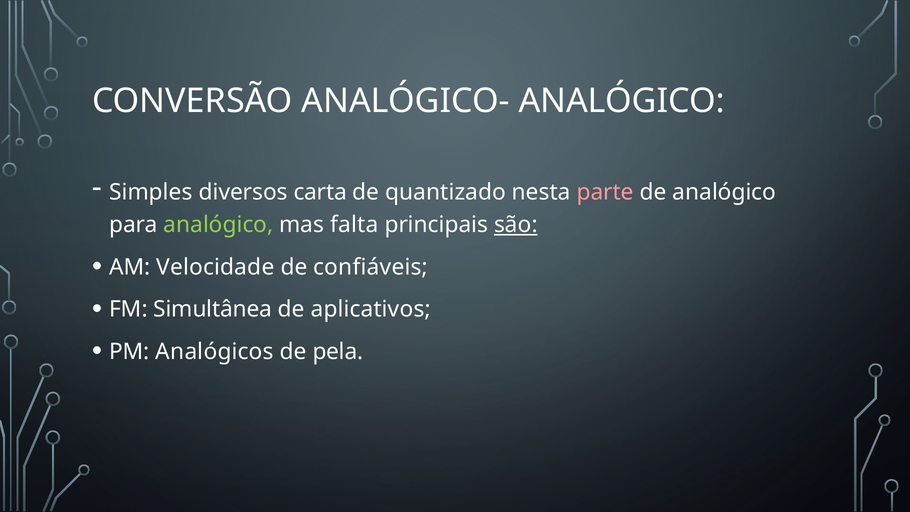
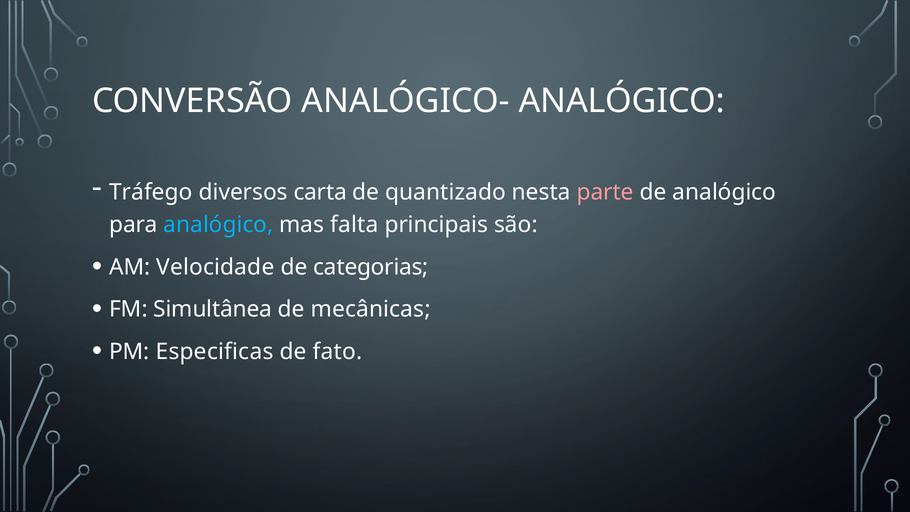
Simples: Simples -> Tráfego
analógico at (218, 225) colour: light green -> light blue
são underline: present -> none
confiáveis: confiáveis -> categorias
aplicativos: aplicativos -> mecânicas
Analógicos: Analógicos -> Especificas
pela: pela -> fato
